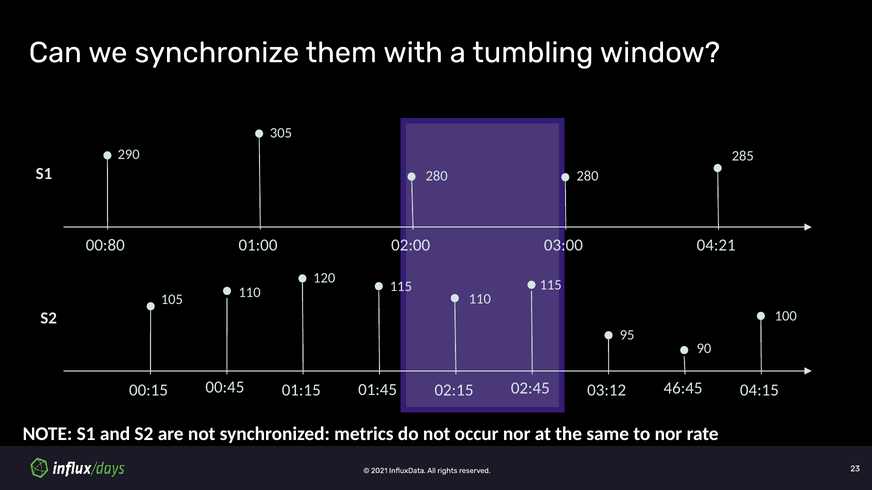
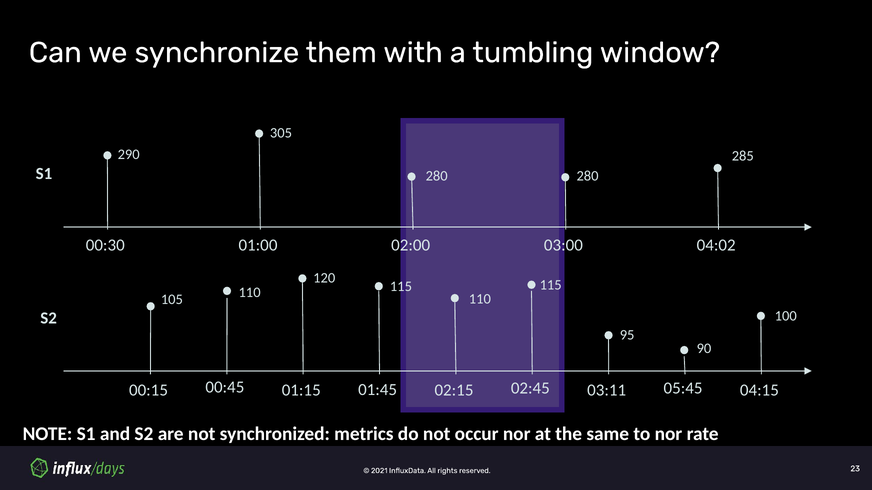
00:80: 00:80 -> 00:30
04:21: 04:21 -> 04:02
46:45: 46:45 -> 05:45
03:12: 03:12 -> 03:11
